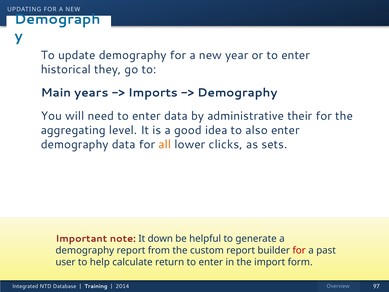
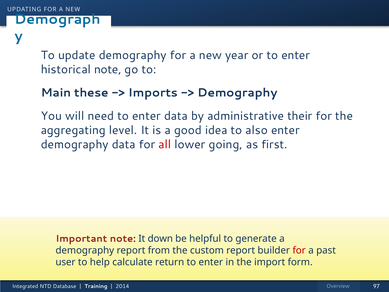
historical they: they -> note
years: years -> these
all colour: orange -> red
clicks: clicks -> going
sets: sets -> first
